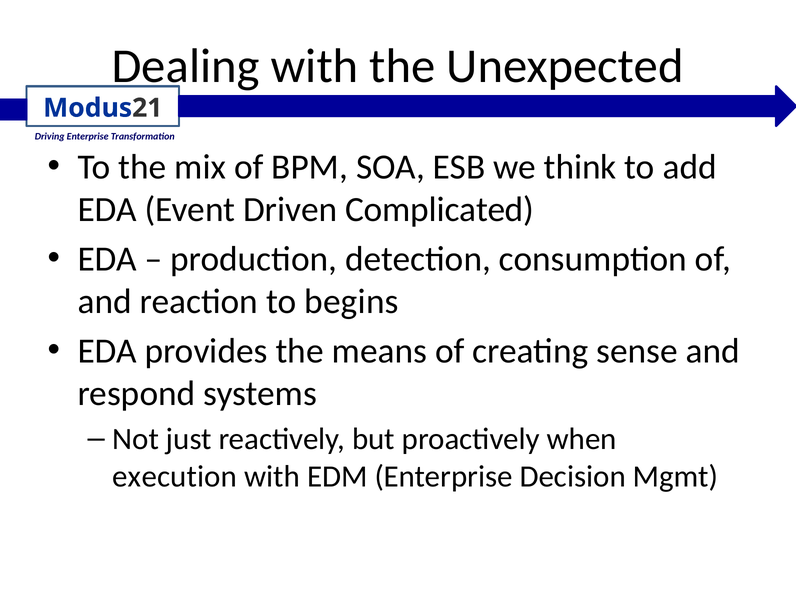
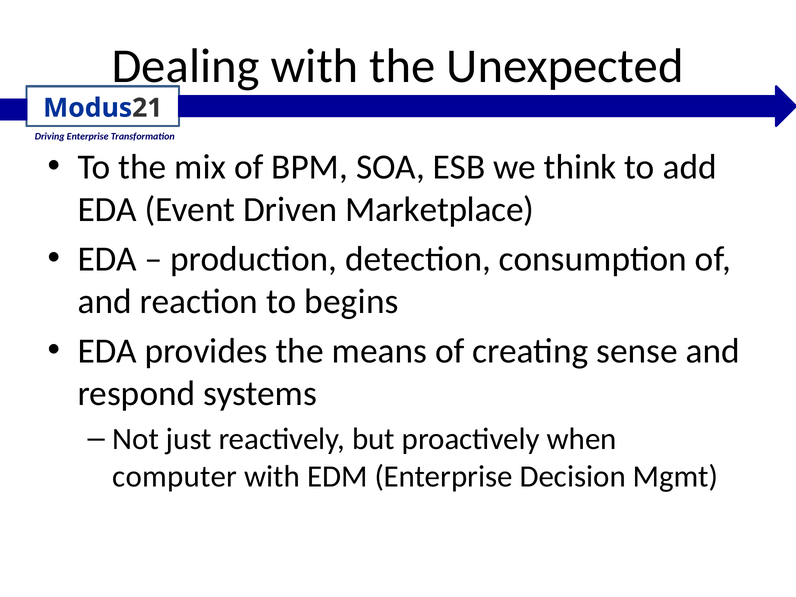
Complicated: Complicated -> Marketplace
execution: execution -> computer
